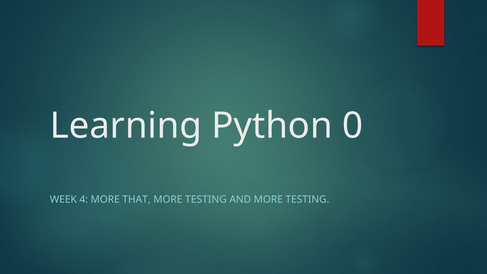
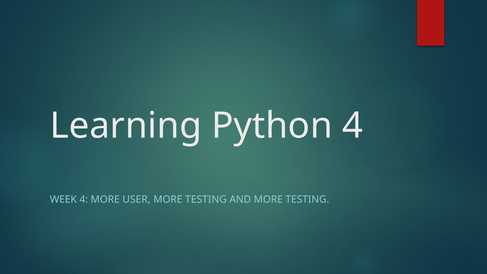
Python 0: 0 -> 4
THAT: THAT -> USER
